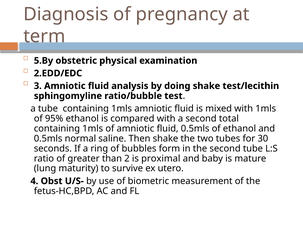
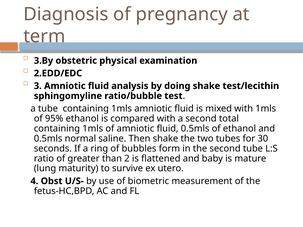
5.By: 5.By -> 3.By
proximal: proximal -> flattened
